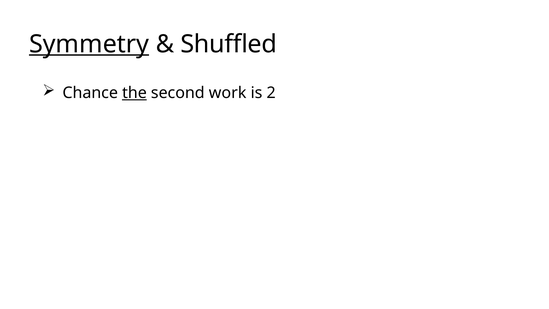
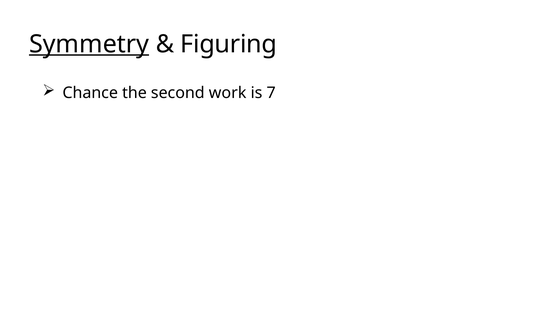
Shuffled: Shuffled -> Figuring
the underline: present -> none
2: 2 -> 7
